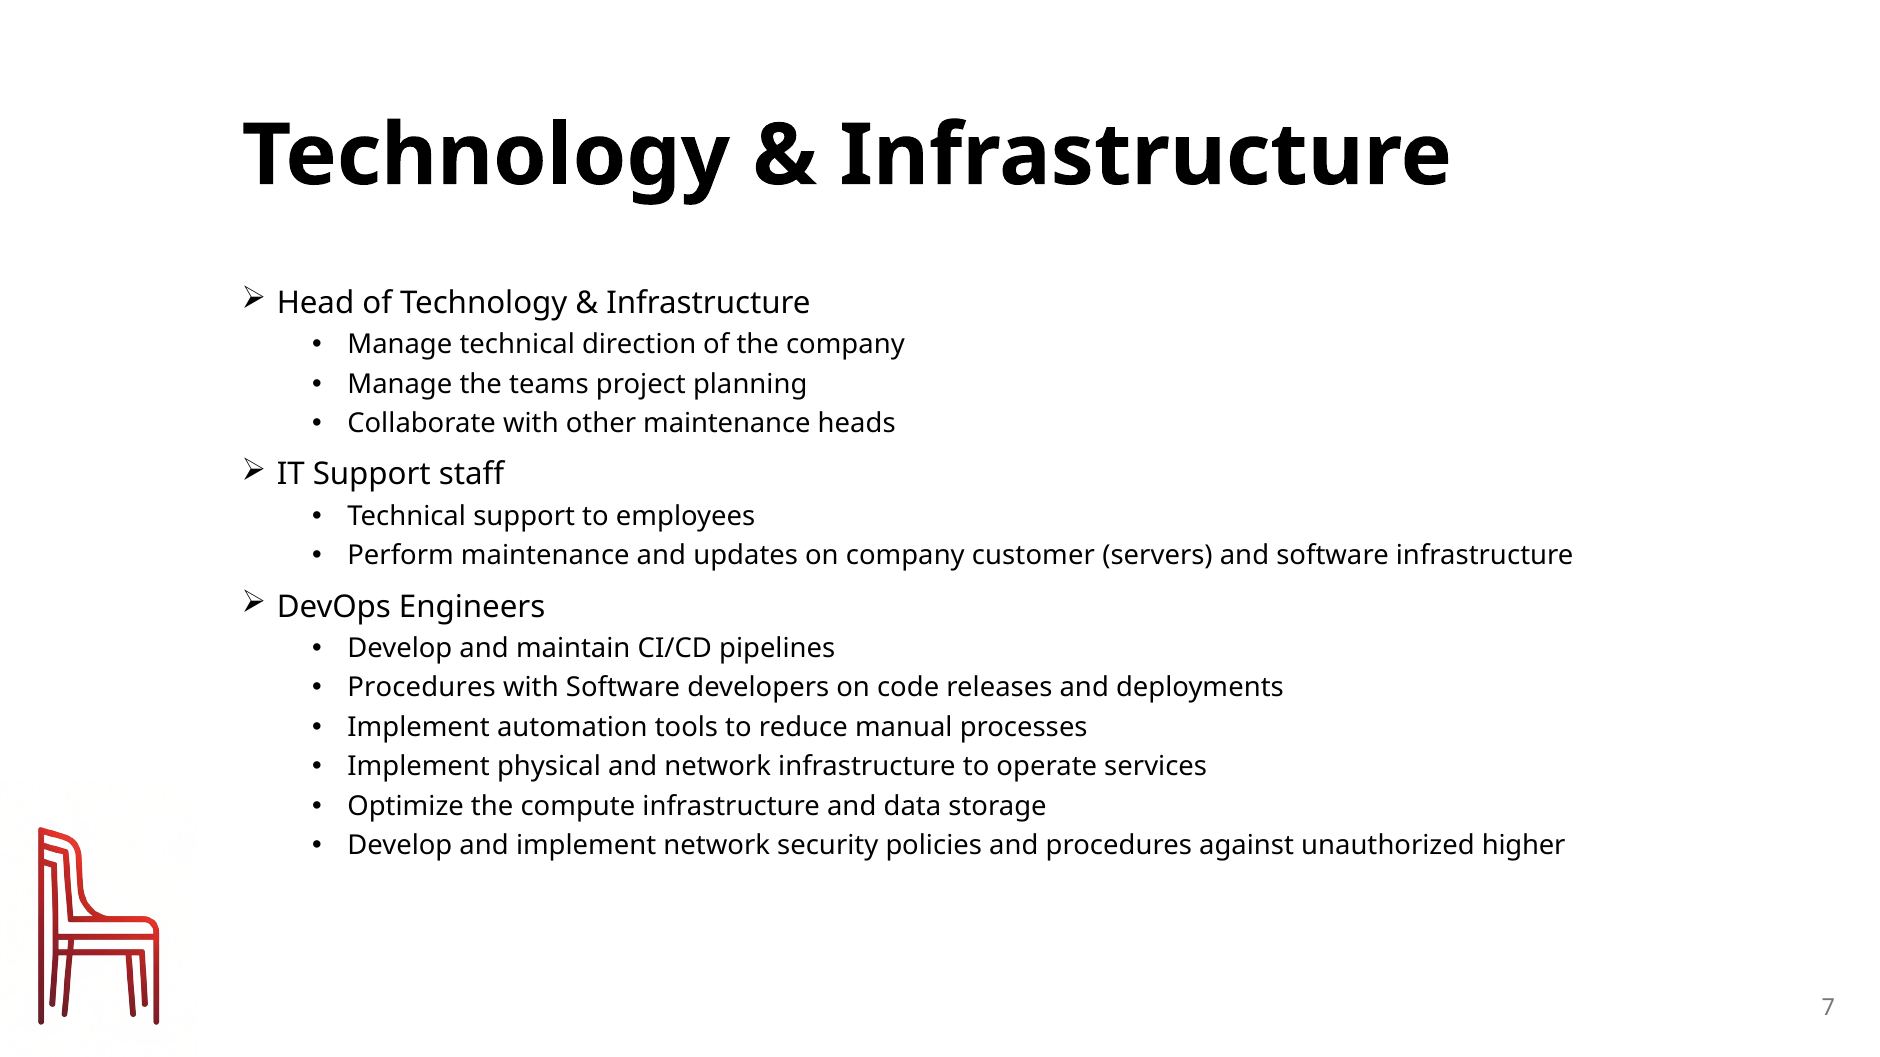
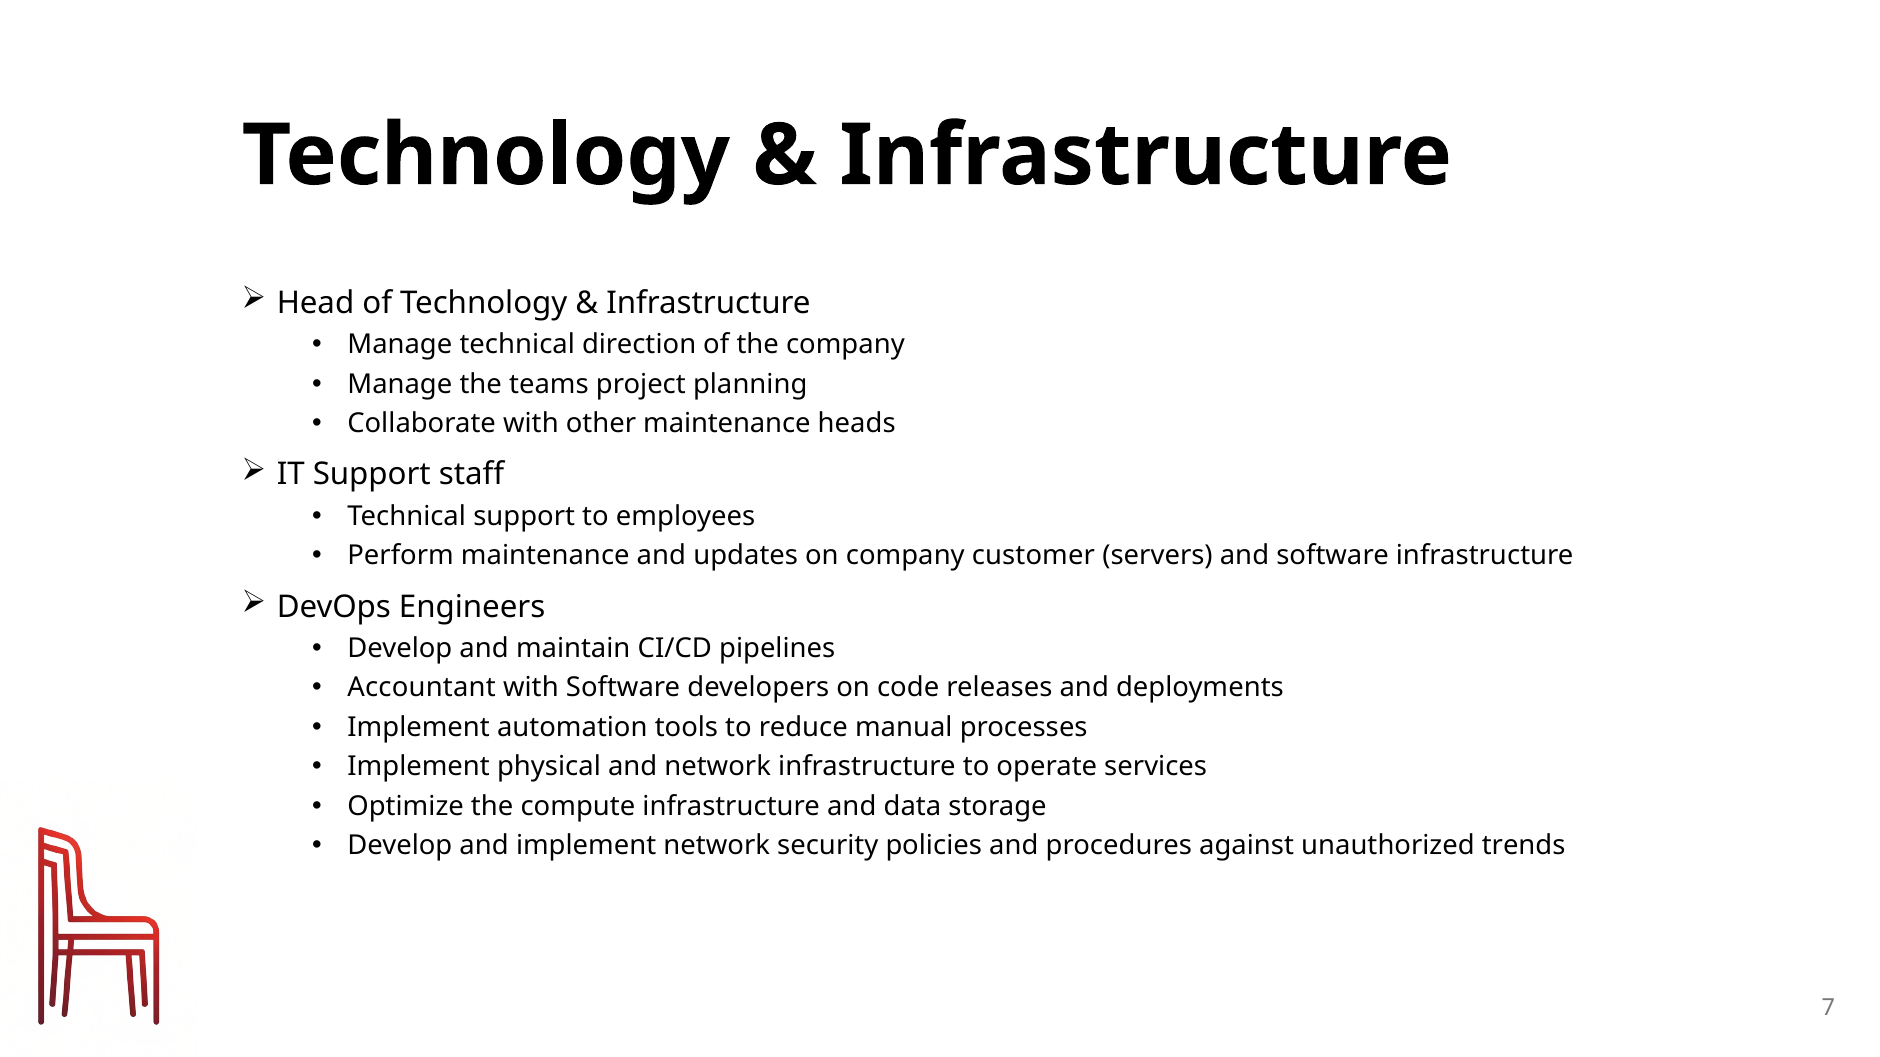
Procedures at (422, 688): Procedures -> Accountant
higher: higher -> trends
